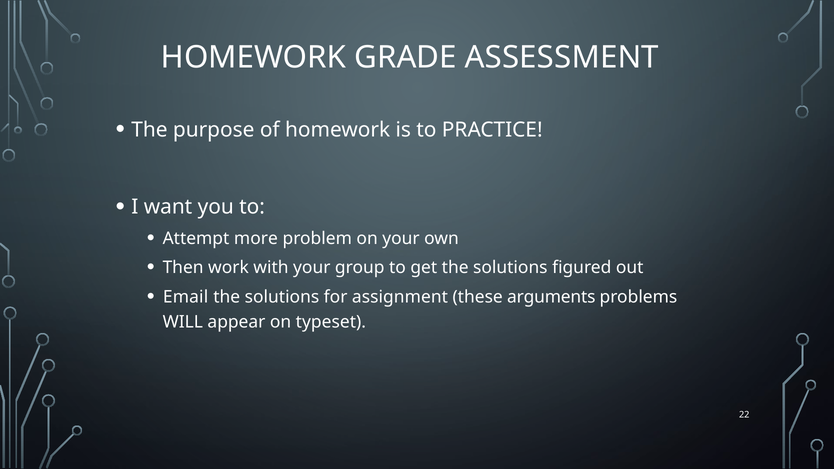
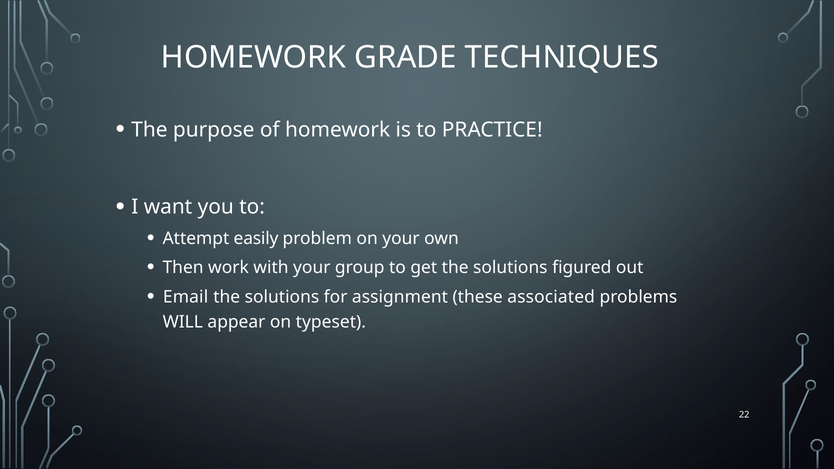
ASSESSMENT: ASSESSMENT -> TECHNIQUES
more: more -> easily
arguments: arguments -> associated
